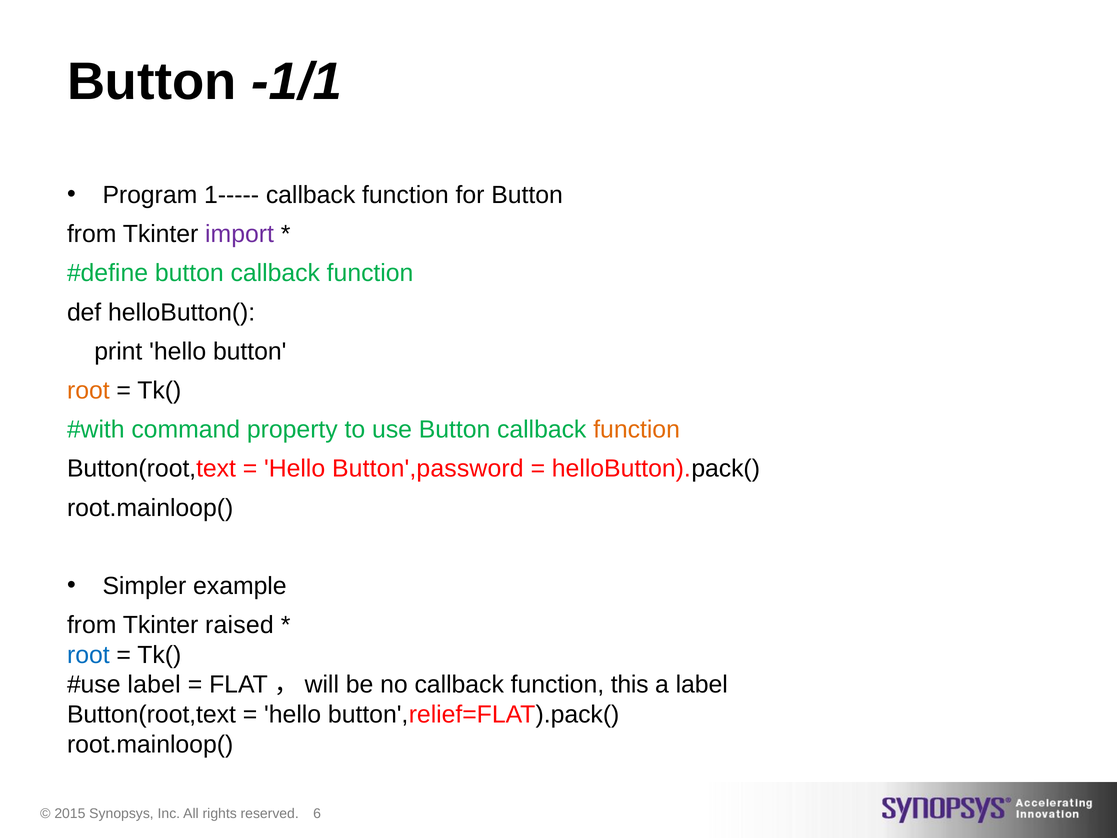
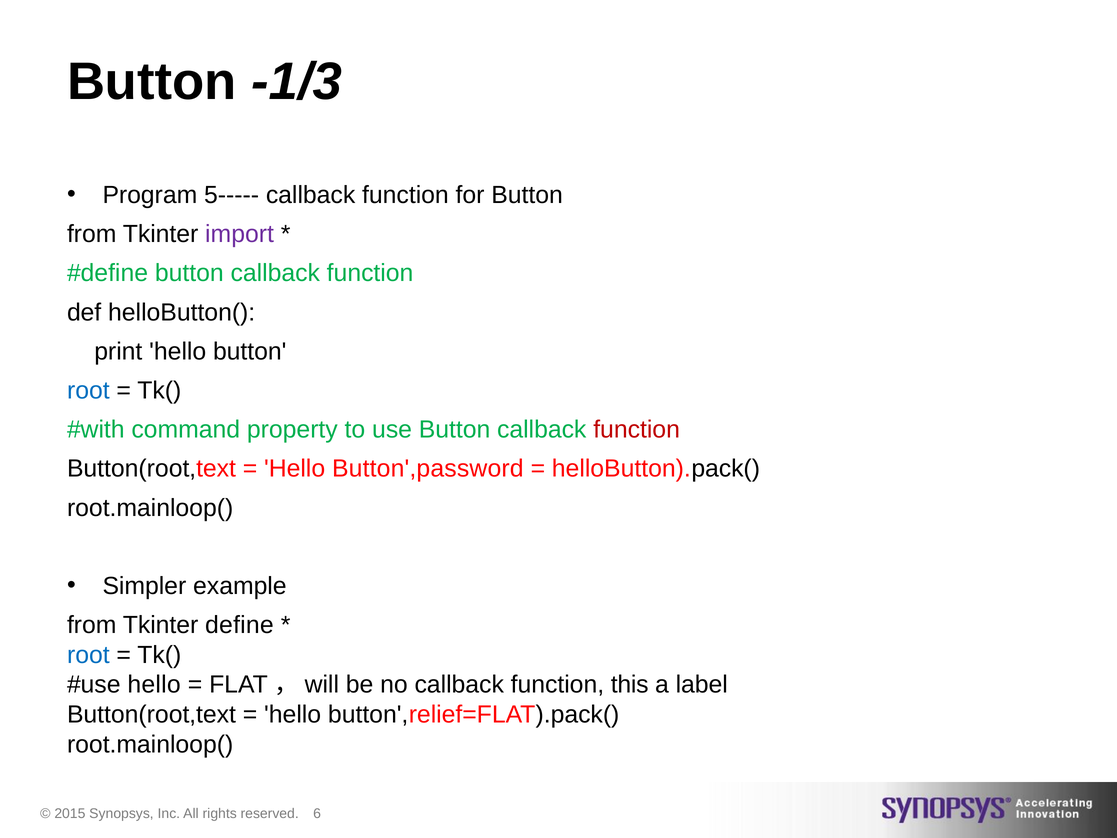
-1/1: -1/1 -> -1/3
1-----: 1----- -> 5-----
root at (88, 390) colour: orange -> blue
function at (637, 430) colour: orange -> red
raised: raised -> define
label at (154, 685): label -> hello
